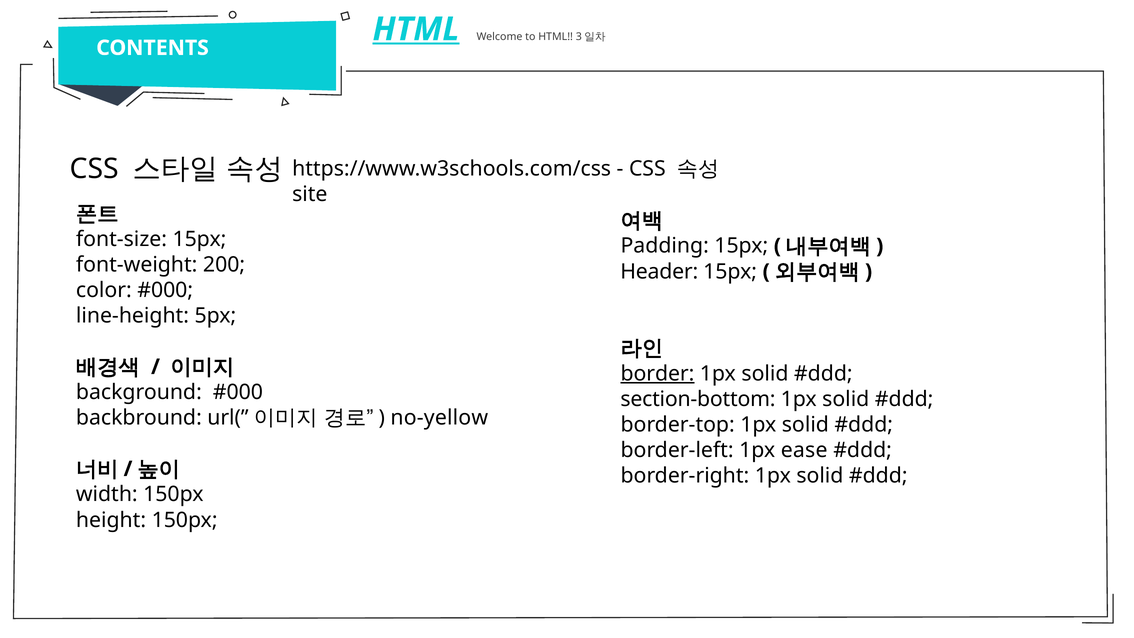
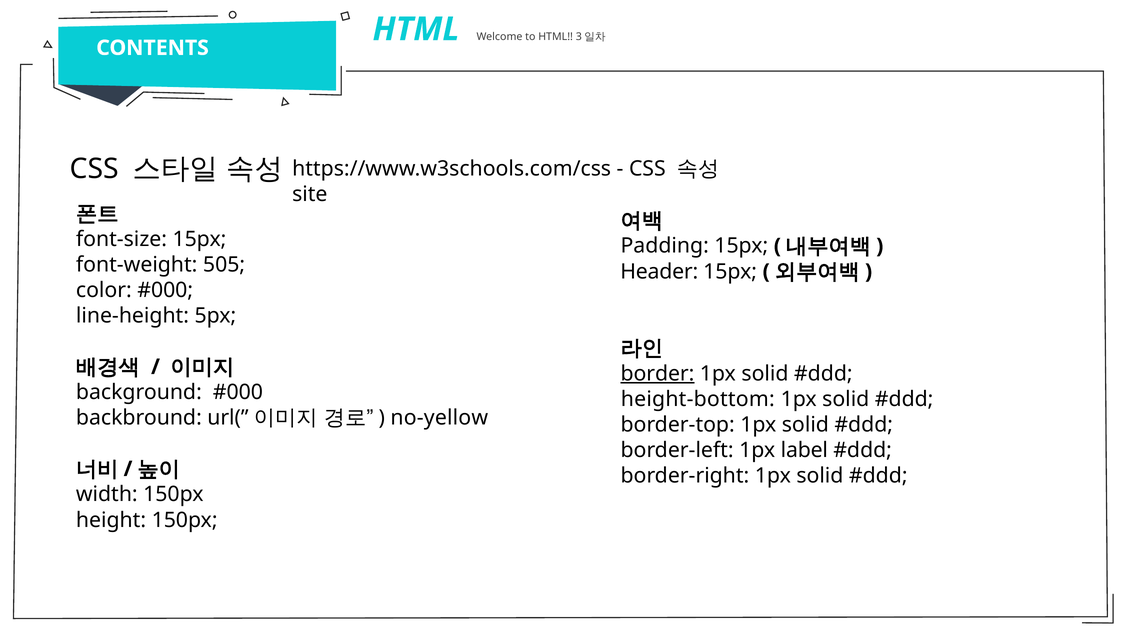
HTML at (416, 29) underline: present -> none
200: 200 -> 505
section-bottom: section-bottom -> height-bottom
ease: ease -> label
